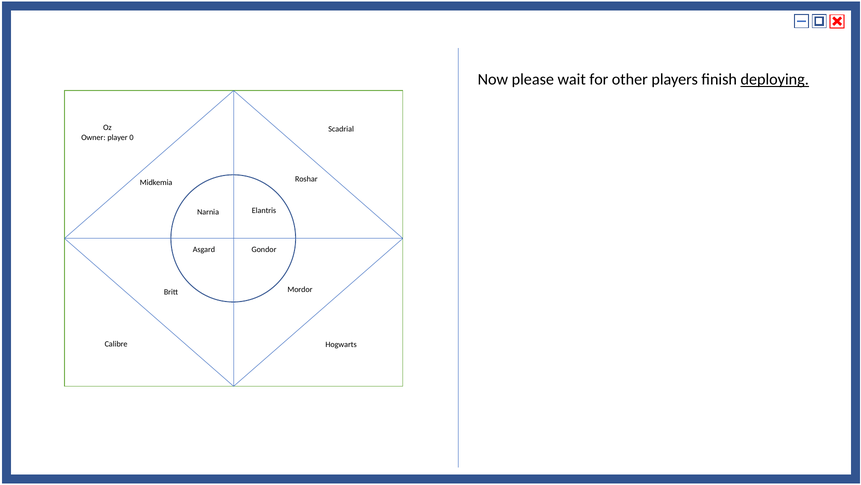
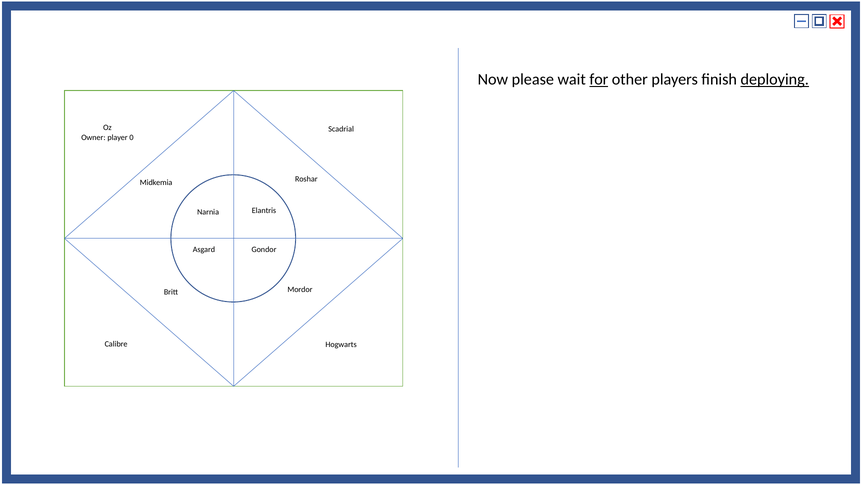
for underline: none -> present
